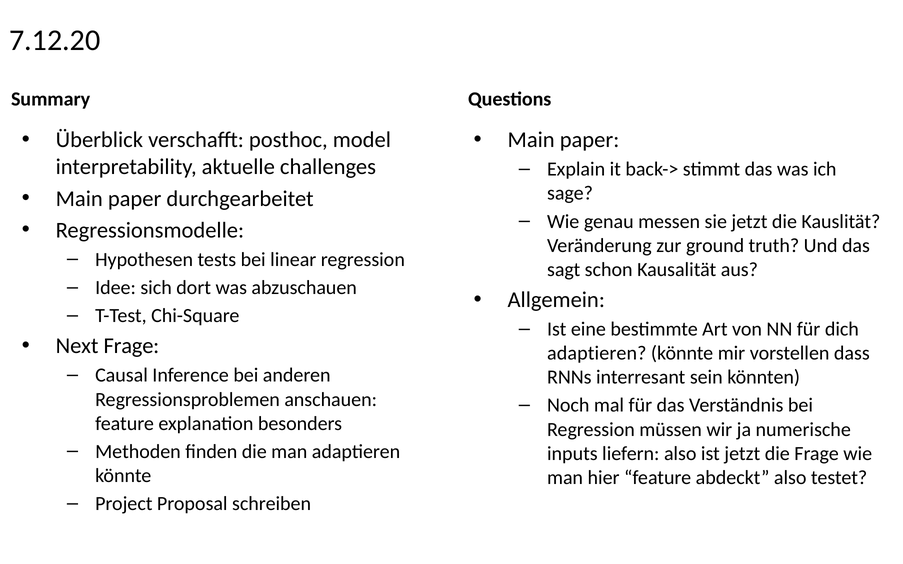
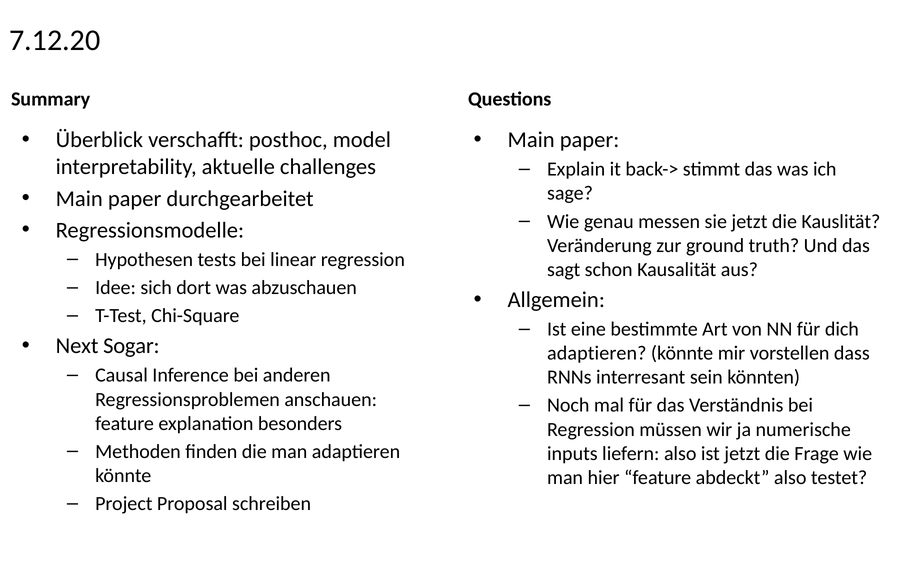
Next Frage: Frage -> Sogar
